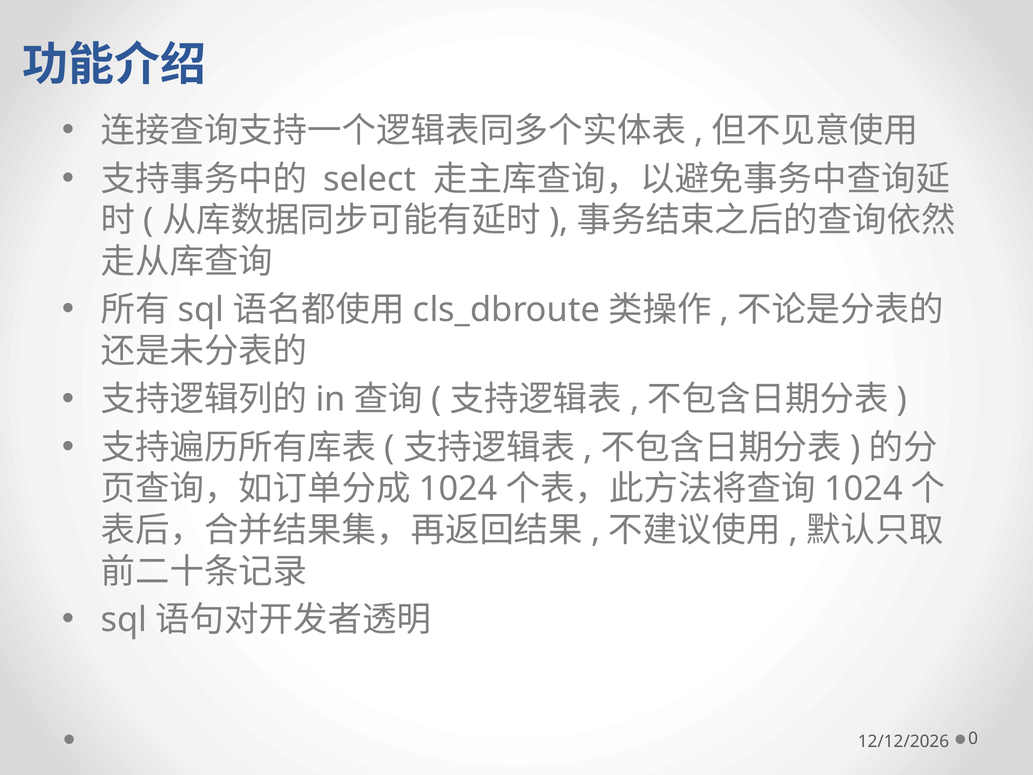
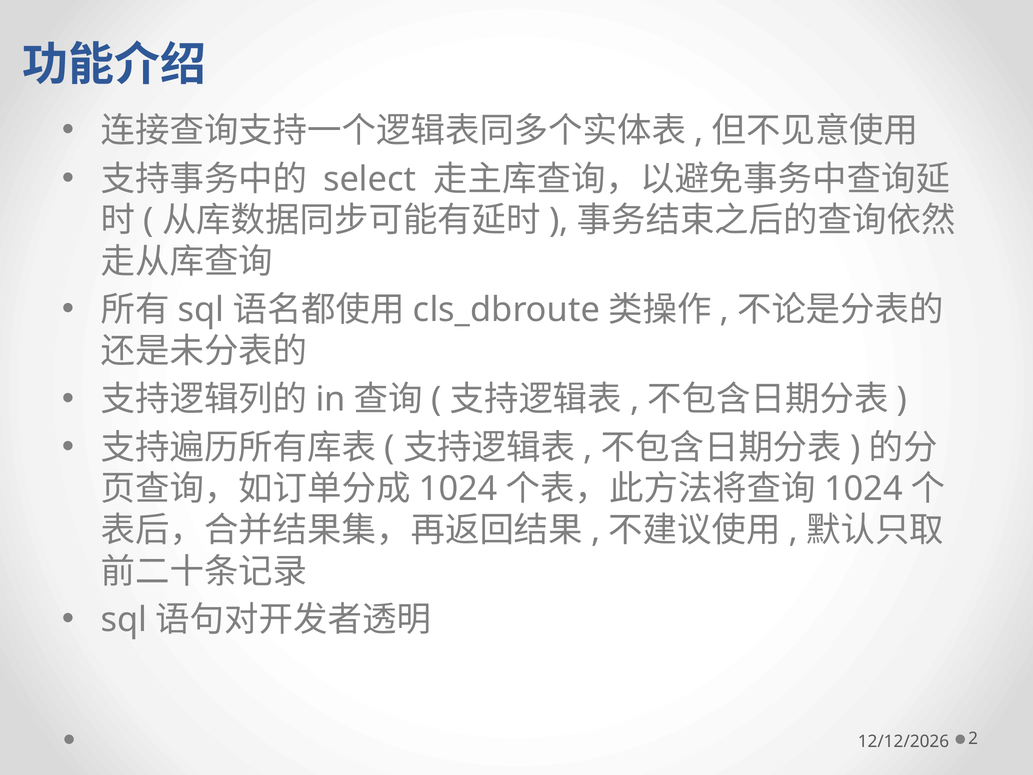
0: 0 -> 2
